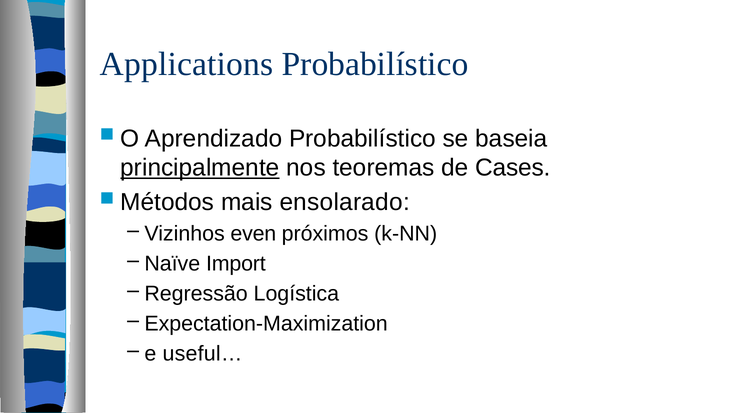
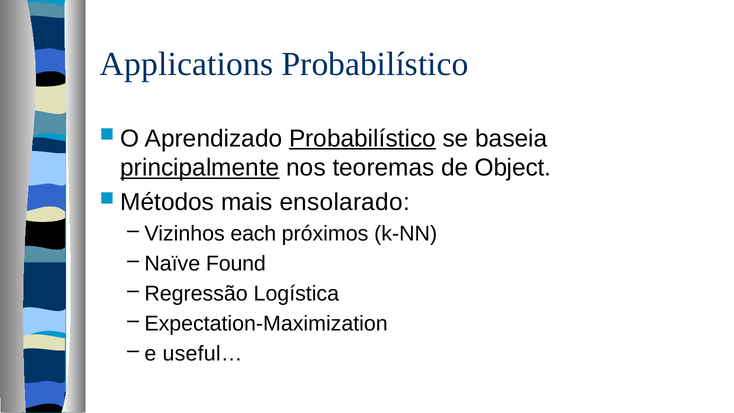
Probabilístico at (362, 138) underline: none -> present
Cases: Cases -> Object
even: even -> each
Import: Import -> Found
